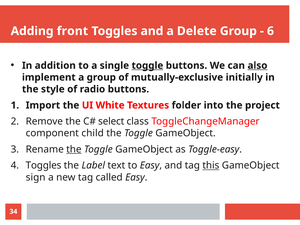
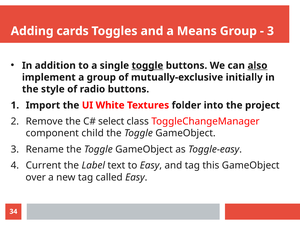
front: front -> cards
Delete: Delete -> Means
6 at (270, 31): 6 -> 3
the at (74, 149) underline: present -> none
Toggles at (44, 165): Toggles -> Current
this underline: present -> none
sign: sign -> over
